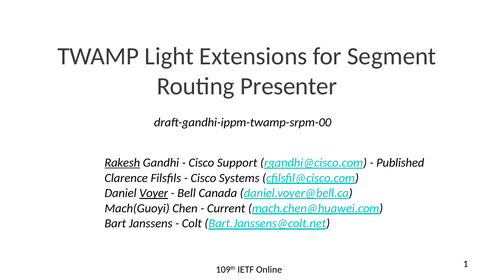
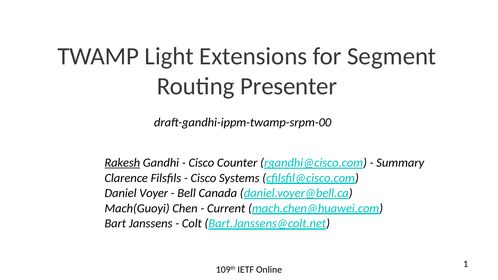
Support: Support -> Counter
Published: Published -> Summary
Voyer underline: present -> none
